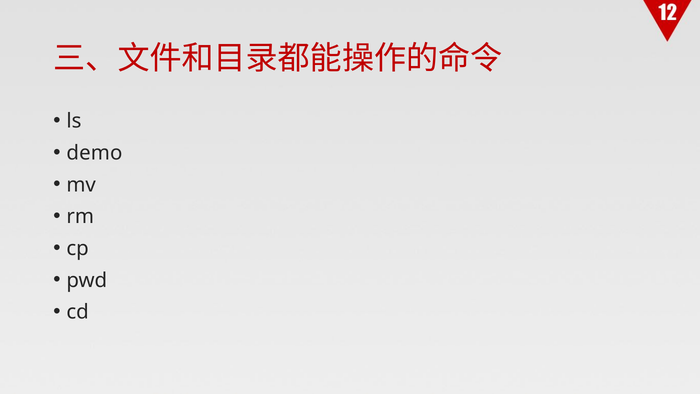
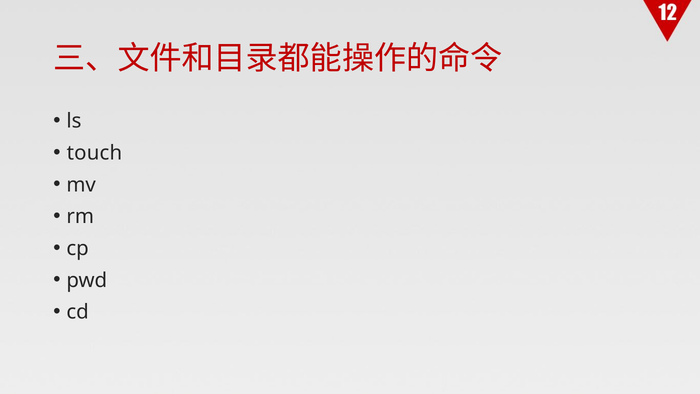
demo: demo -> touch
